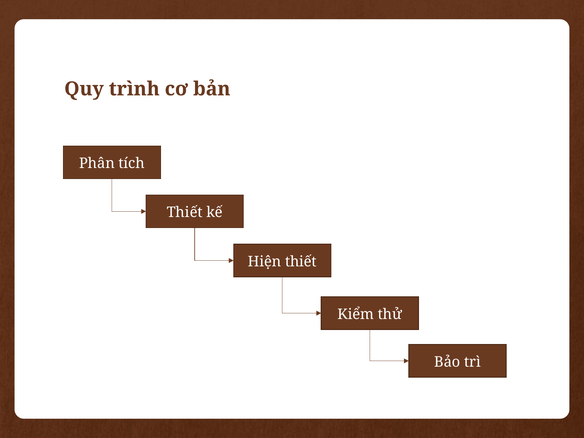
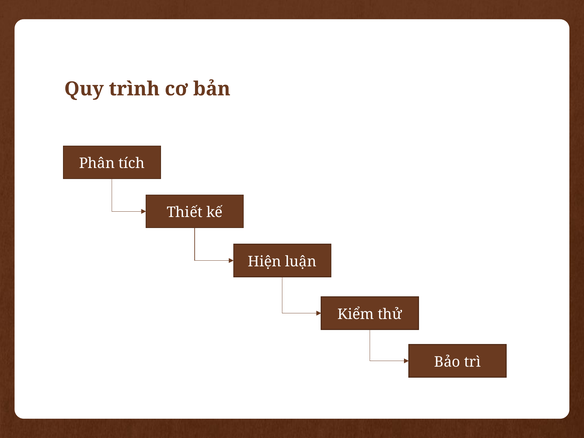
Hiện thiết: thiết -> luận
